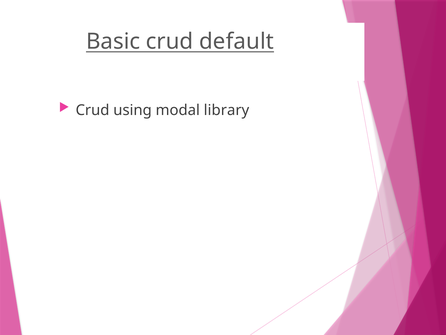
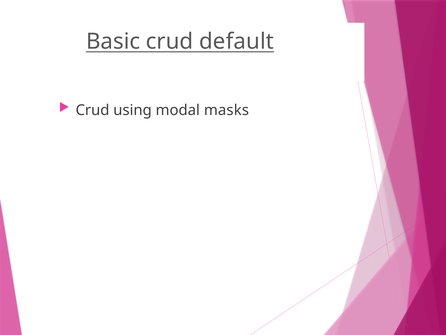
library: library -> masks
